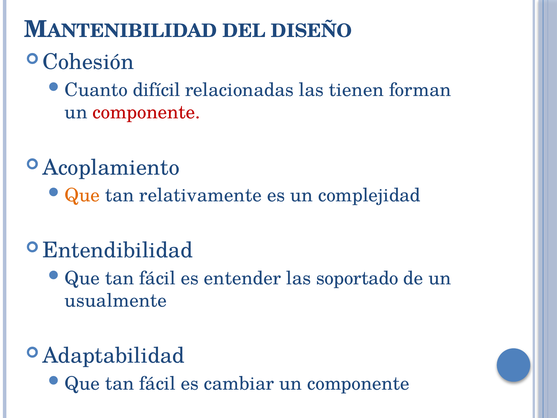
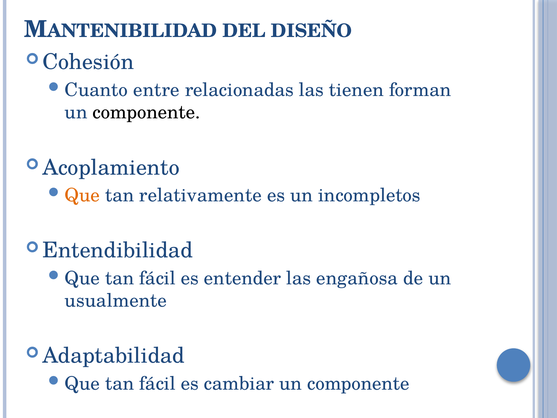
difícil: difícil -> entre
componente at (146, 112) colour: red -> black
complejidad: complejidad -> incompletos
soportado: soportado -> engañosa
